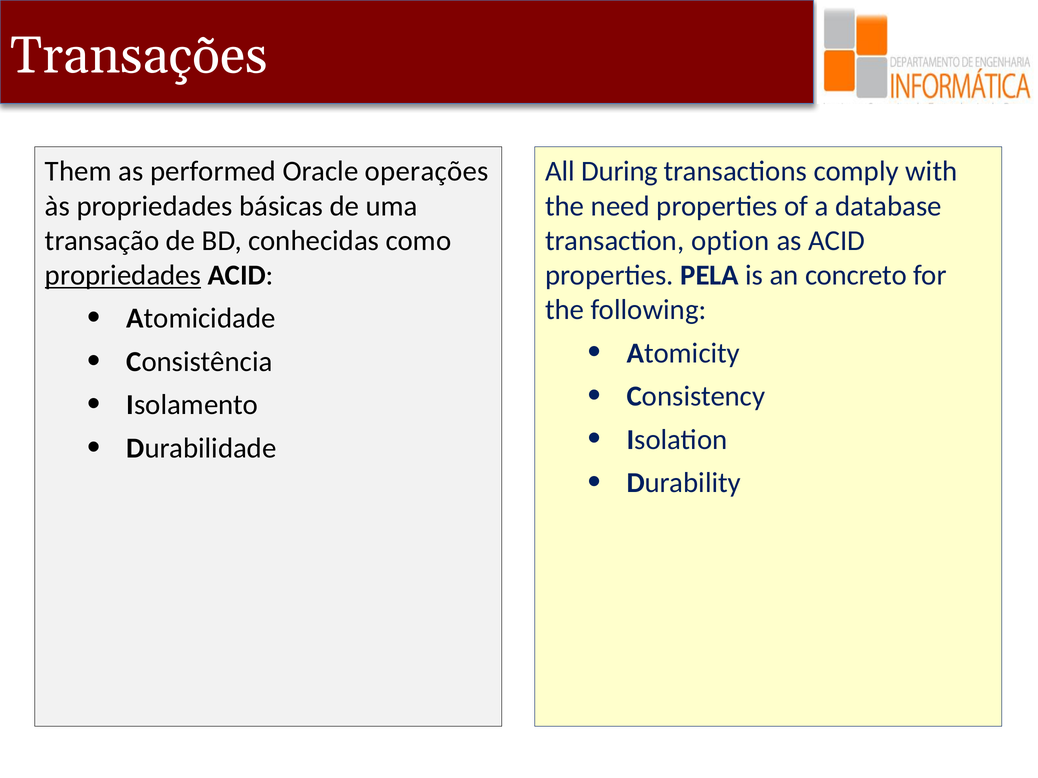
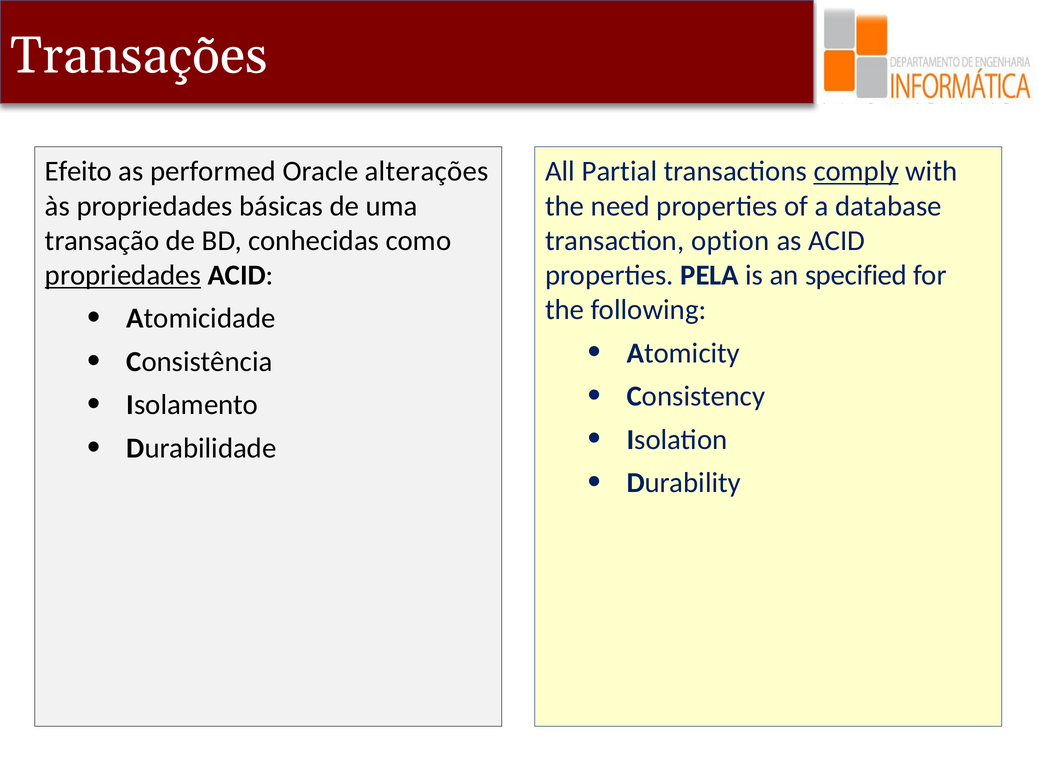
During: During -> Partial
comply underline: none -> present
Them: Them -> Efeito
operações: operações -> alterações
concreto: concreto -> specified
